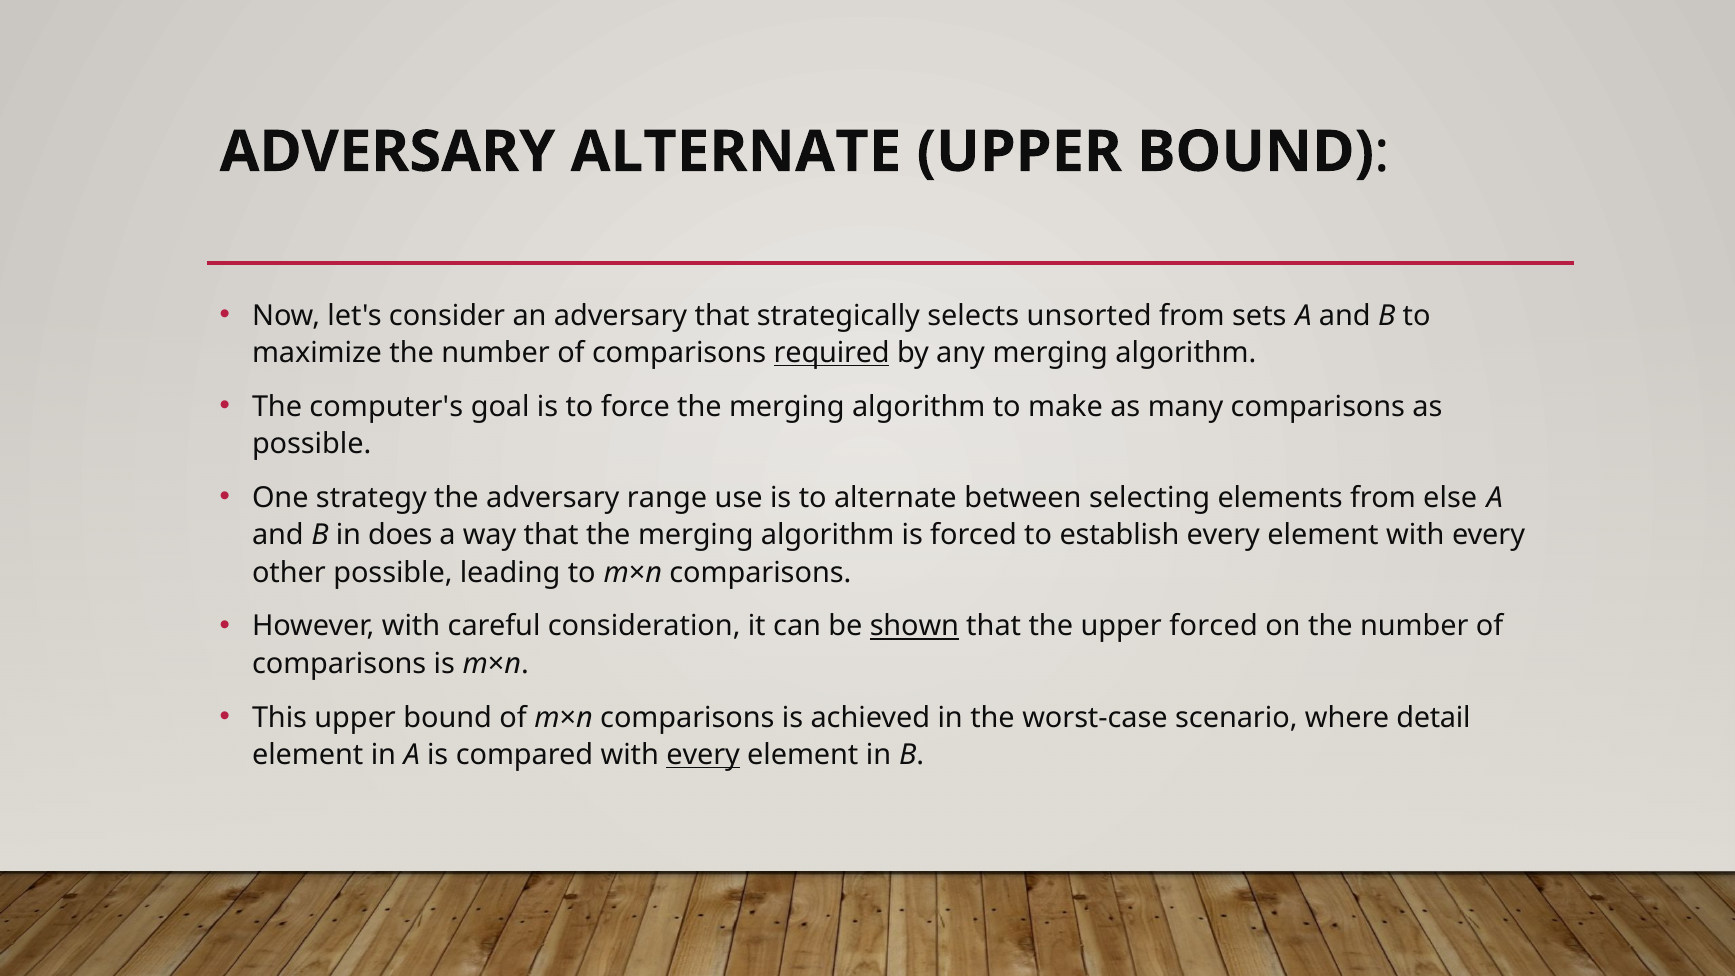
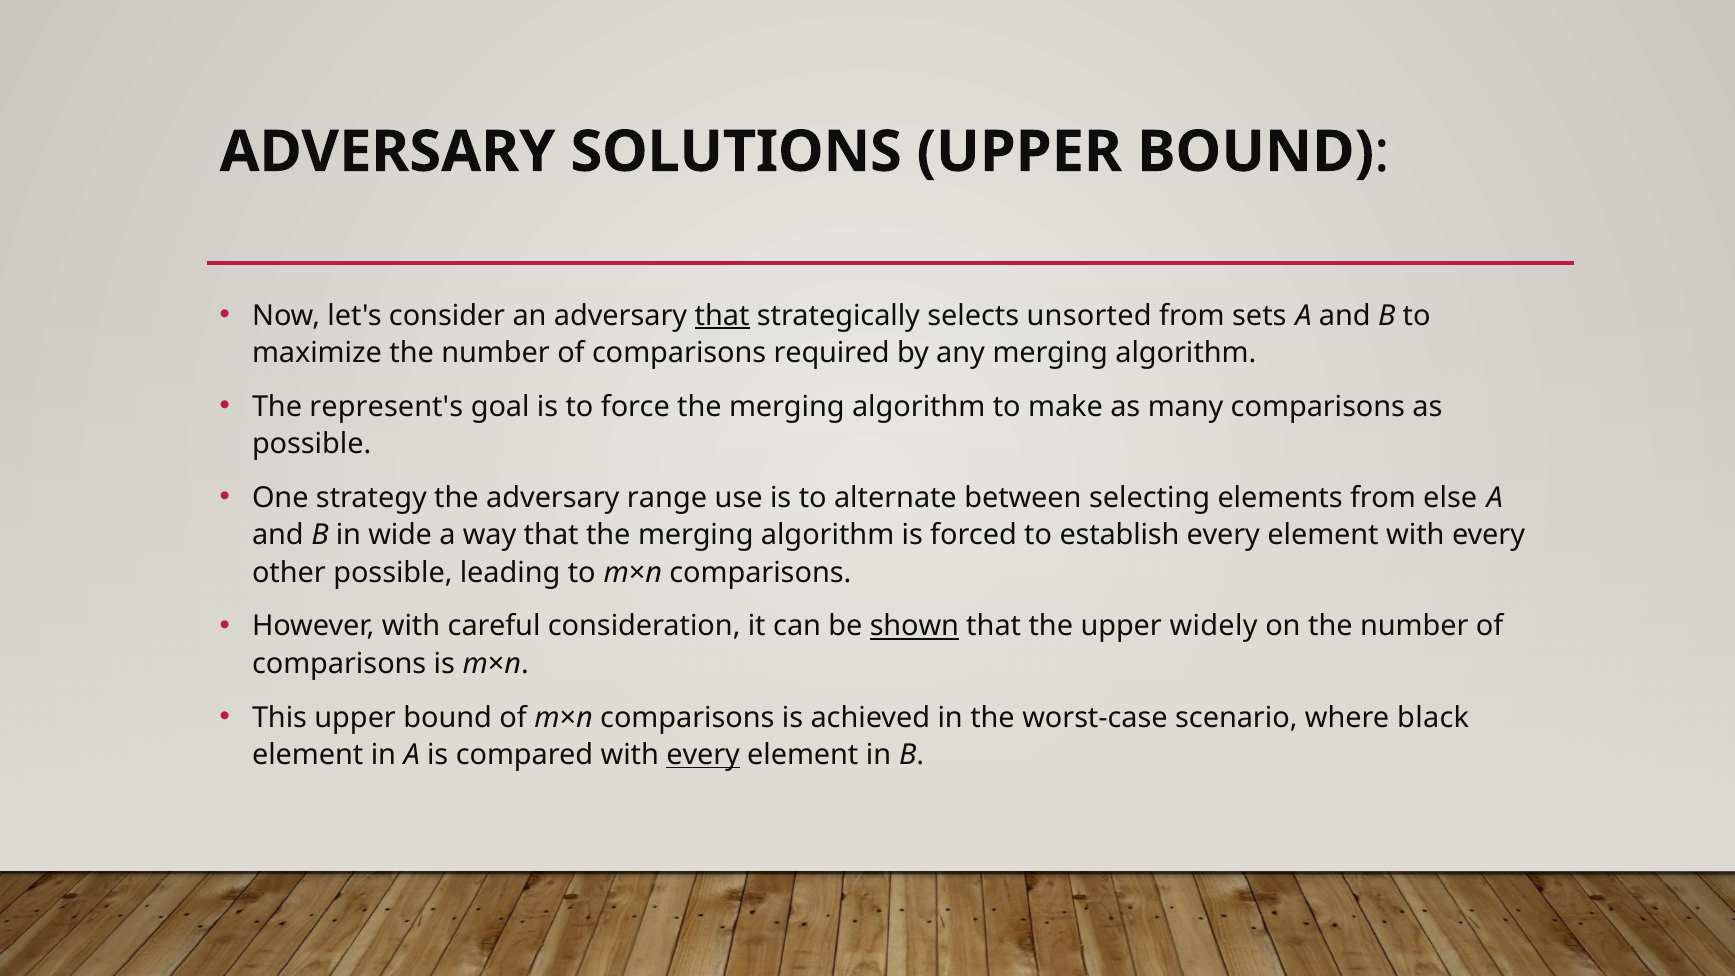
ADVERSARY ALTERNATE: ALTERNATE -> SOLUTIONS
that at (722, 315) underline: none -> present
required underline: present -> none
computer's: computer's -> represent's
does: does -> wide
upper forced: forced -> widely
detail: detail -> black
